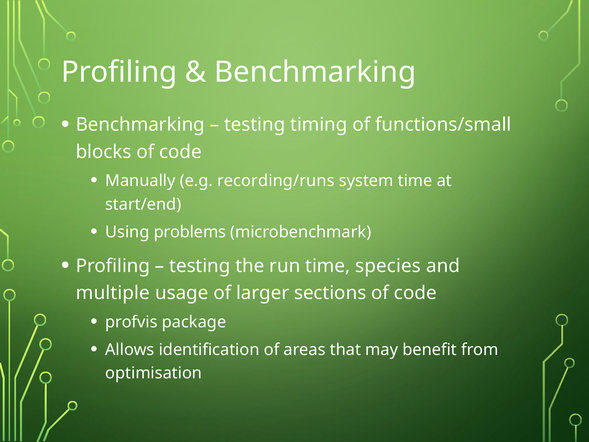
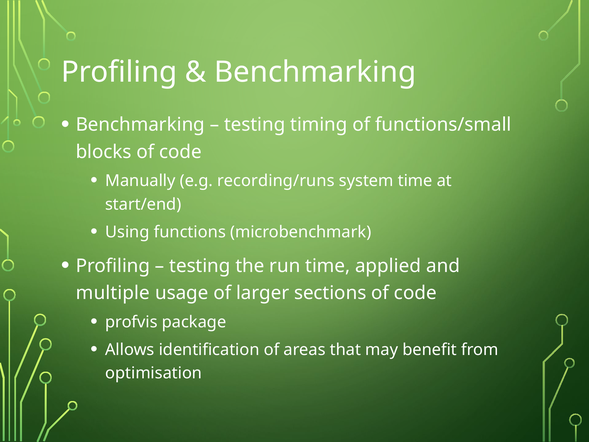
problems: problems -> functions
species: species -> applied
